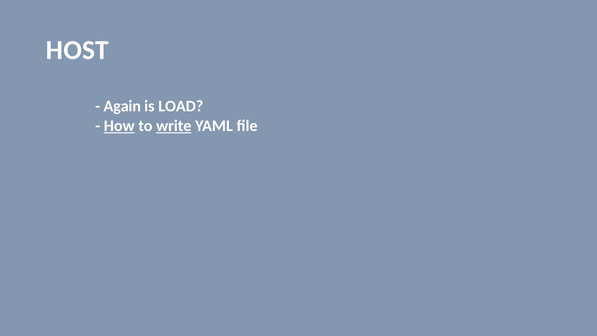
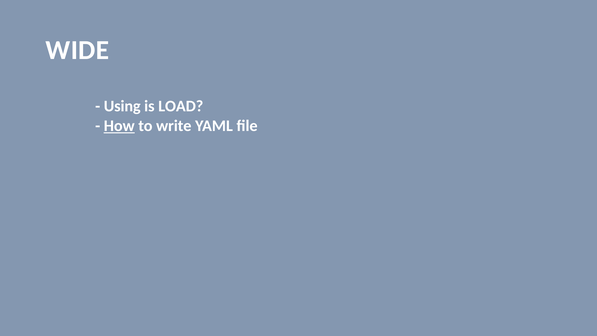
HOST: HOST -> WIDE
Again: Again -> Using
write underline: present -> none
